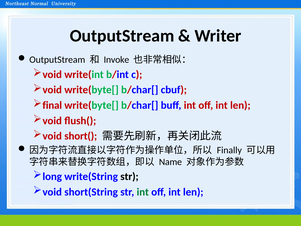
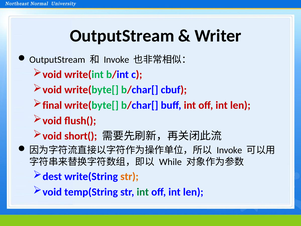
Finally at (229, 150): Finally -> Invoke
Name: Name -> While
long: long -> dest
str at (129, 176) colour: black -> orange
short(String: short(String -> temp(String
